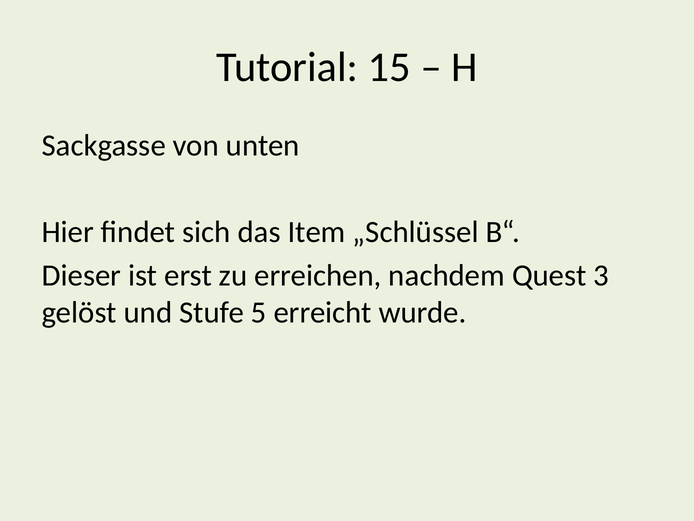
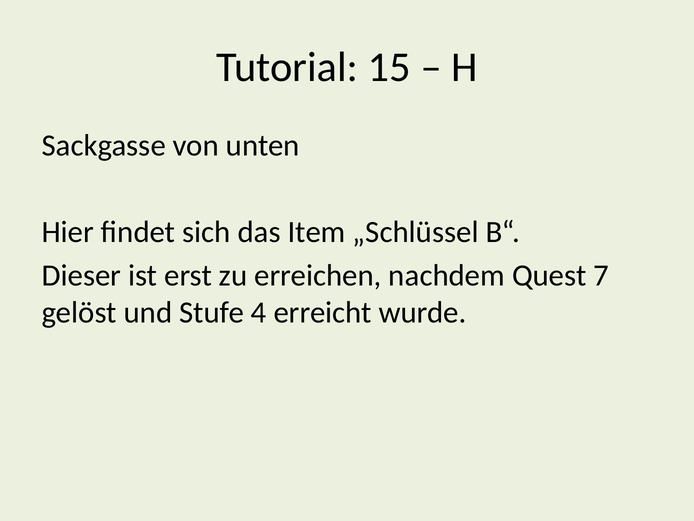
3: 3 -> 7
5: 5 -> 4
